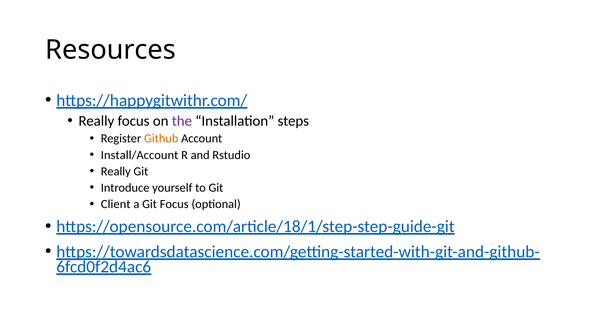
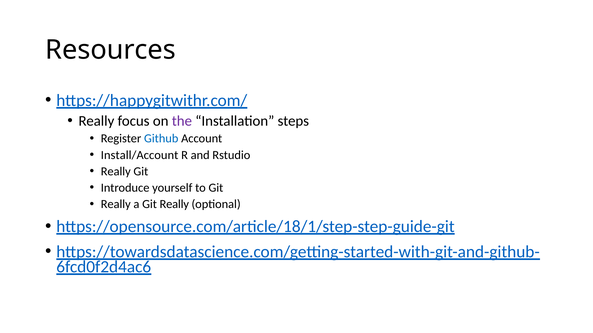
Github colour: orange -> blue
Client at (116, 204): Client -> Really
Git Focus: Focus -> Really
